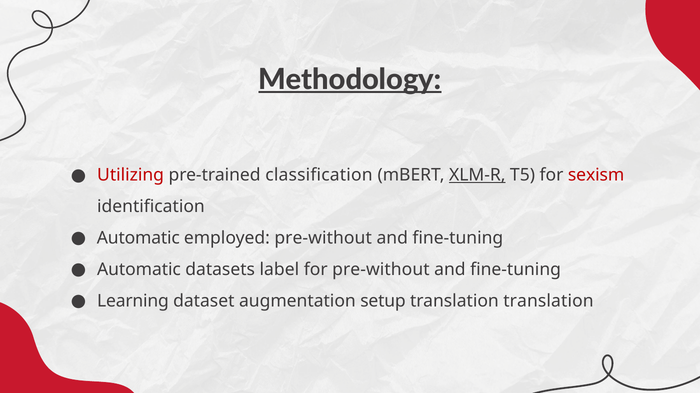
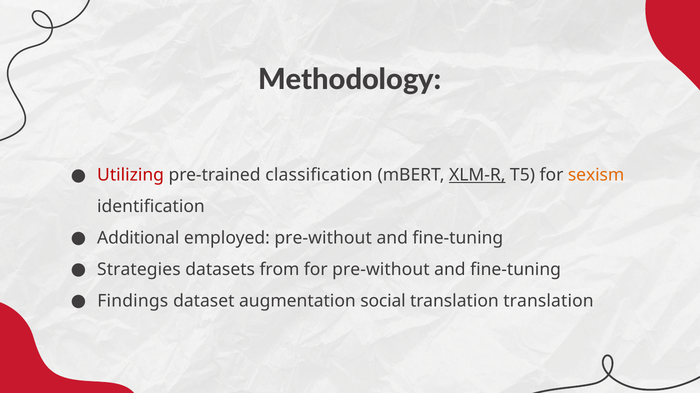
Methodology underline: present -> none
sexism colour: red -> orange
Automatic at (138, 238): Automatic -> Additional
Automatic at (139, 270): Automatic -> Strategies
label: label -> from
Learning: Learning -> Findings
setup: setup -> social
